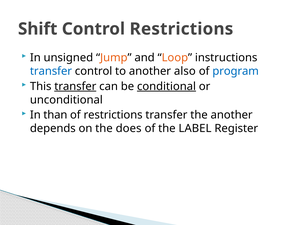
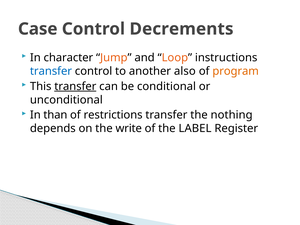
Shift: Shift -> Case
Control Restrictions: Restrictions -> Decrements
unsigned: unsigned -> character
program colour: blue -> orange
conditional underline: present -> none
the another: another -> nothing
does: does -> write
